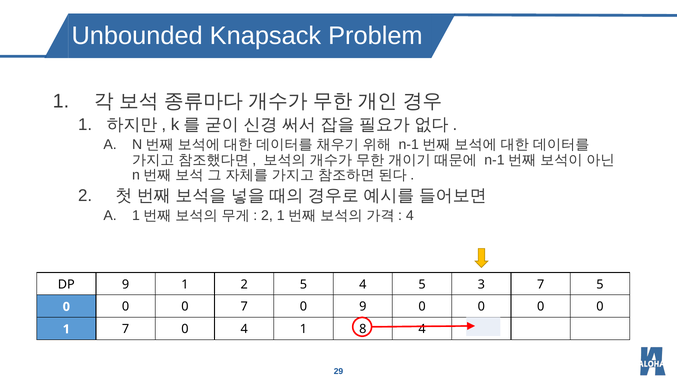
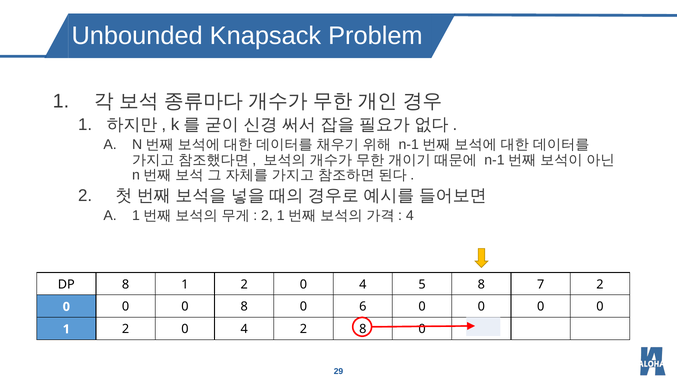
DP 9: 9 -> 8
5 at (303, 284): 5 -> 0
5 3: 3 -> 8
7 5: 5 -> 2
0 7: 7 -> 8
0 9: 9 -> 6
7 at (126, 329): 7 -> 2
4 1: 1 -> 2
4 at (422, 329): 4 -> 0
